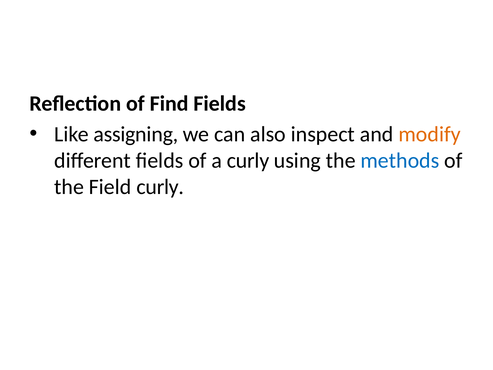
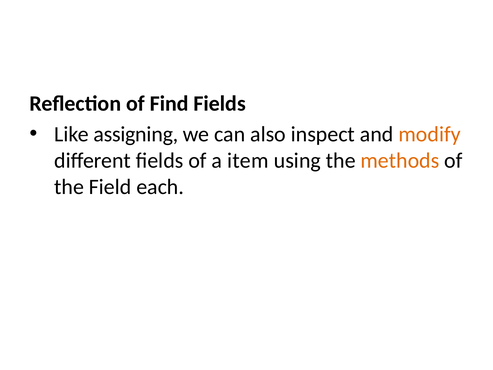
a curly: curly -> item
methods colour: blue -> orange
Field curly: curly -> each
